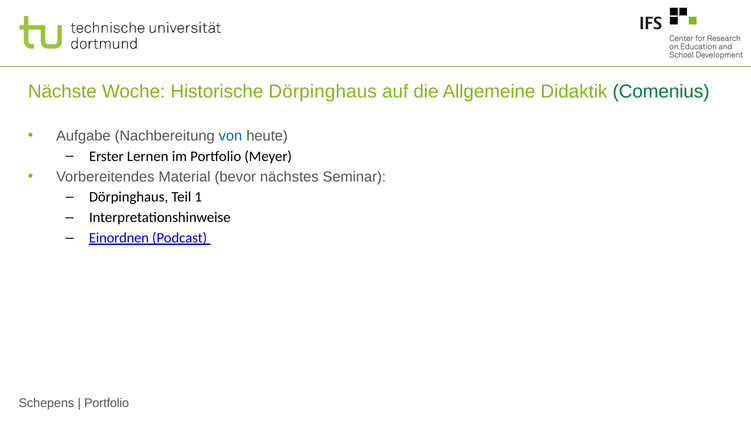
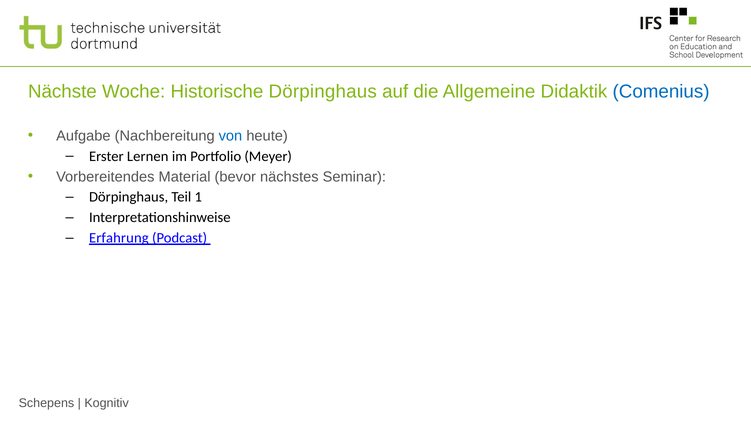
Comenius colour: green -> blue
Einordnen: Einordnen -> Erfahrung
Portfolio at (107, 403): Portfolio -> Kognitiv
